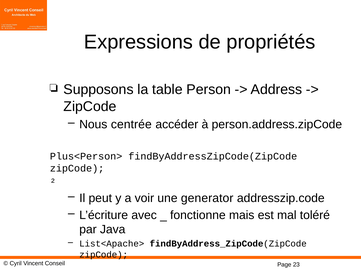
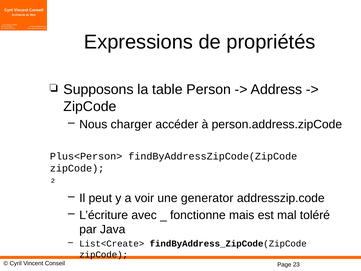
centrée: centrée -> charger
List<Apache>: List<Apache> -> List<Create>
